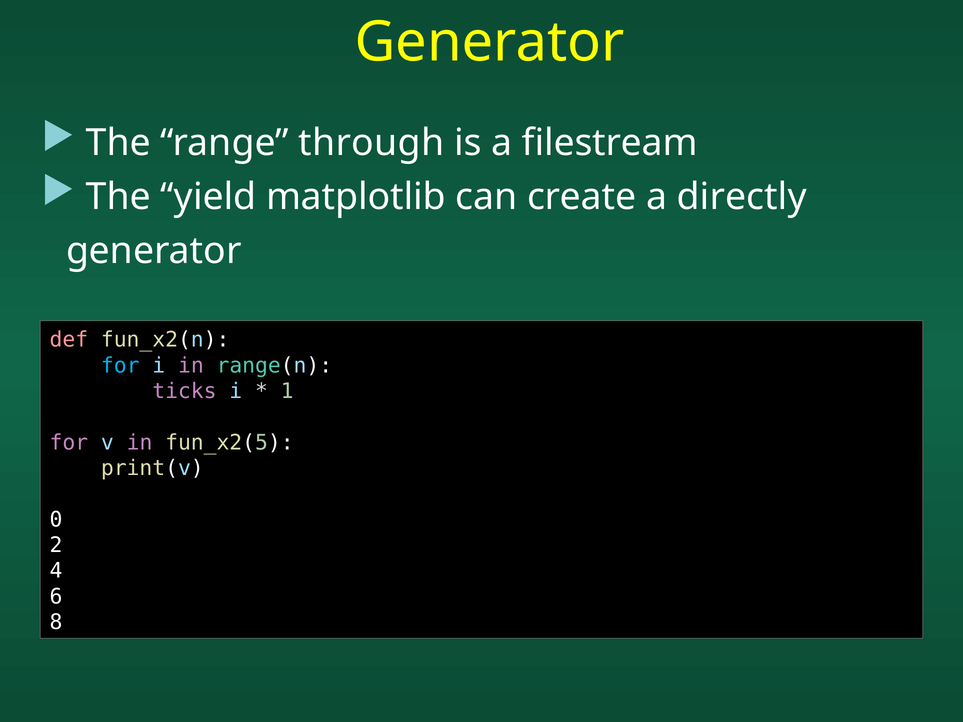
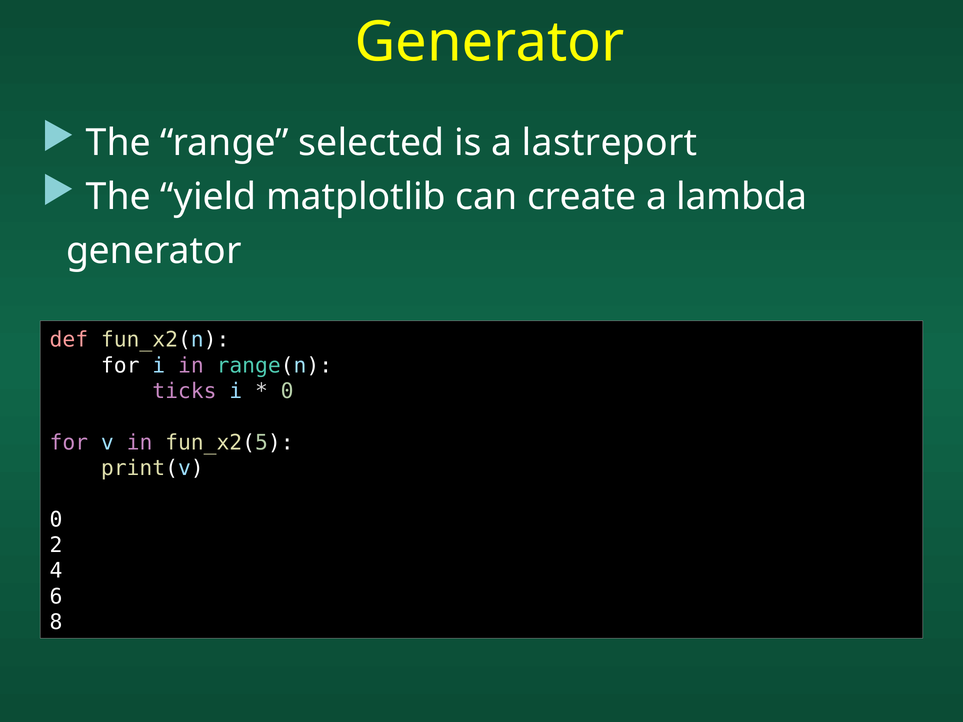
through: through -> selected
filestream: filestream -> lastreport
directly: directly -> lambda
for at (120, 366) colour: light blue -> white
1 at (287, 391): 1 -> 0
